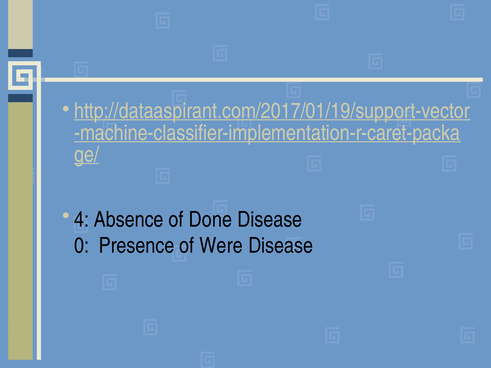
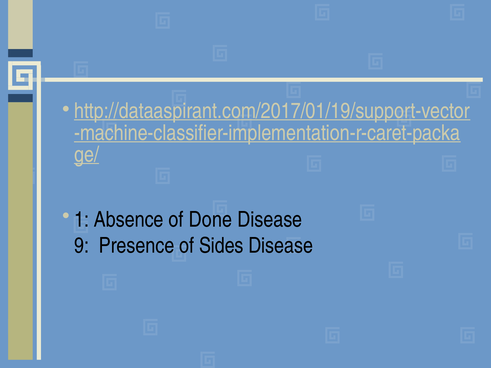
4: 4 -> 1
0: 0 -> 9
Were: Were -> Sides
